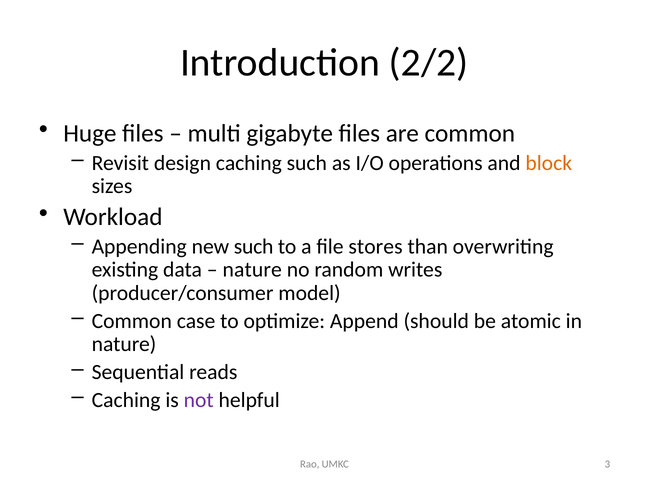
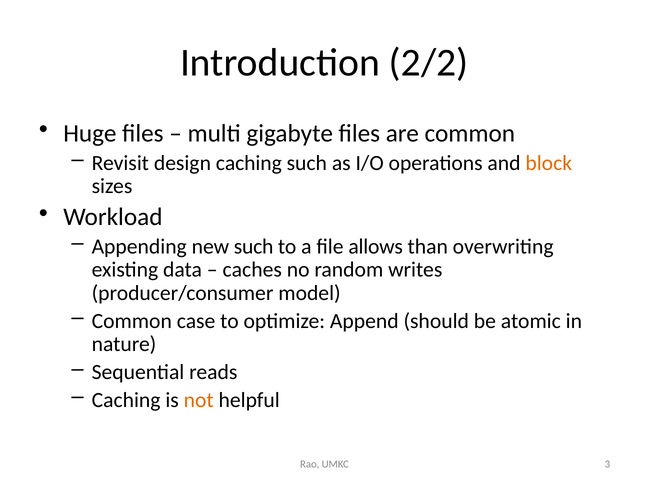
stores: stores -> allows
nature at (252, 270): nature -> caches
not colour: purple -> orange
